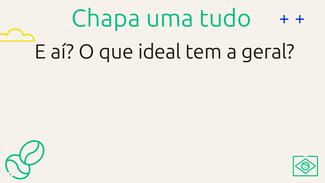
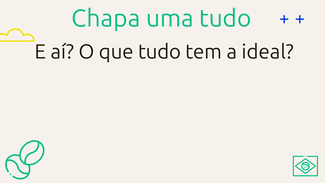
que ideal: ideal -> tudo
geral: geral -> ideal
